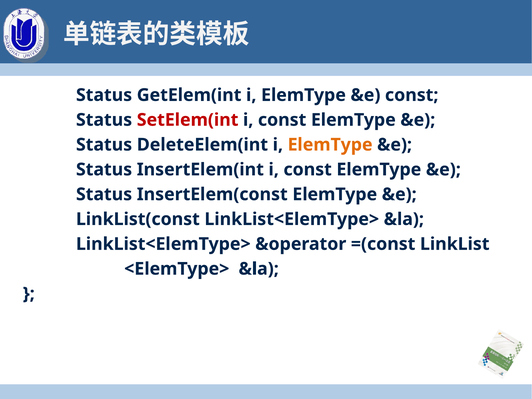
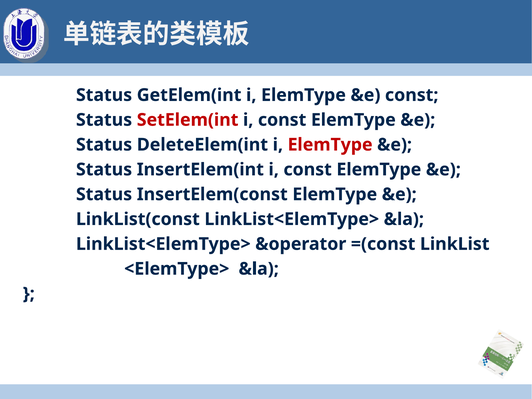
ElemType at (330, 145) colour: orange -> red
